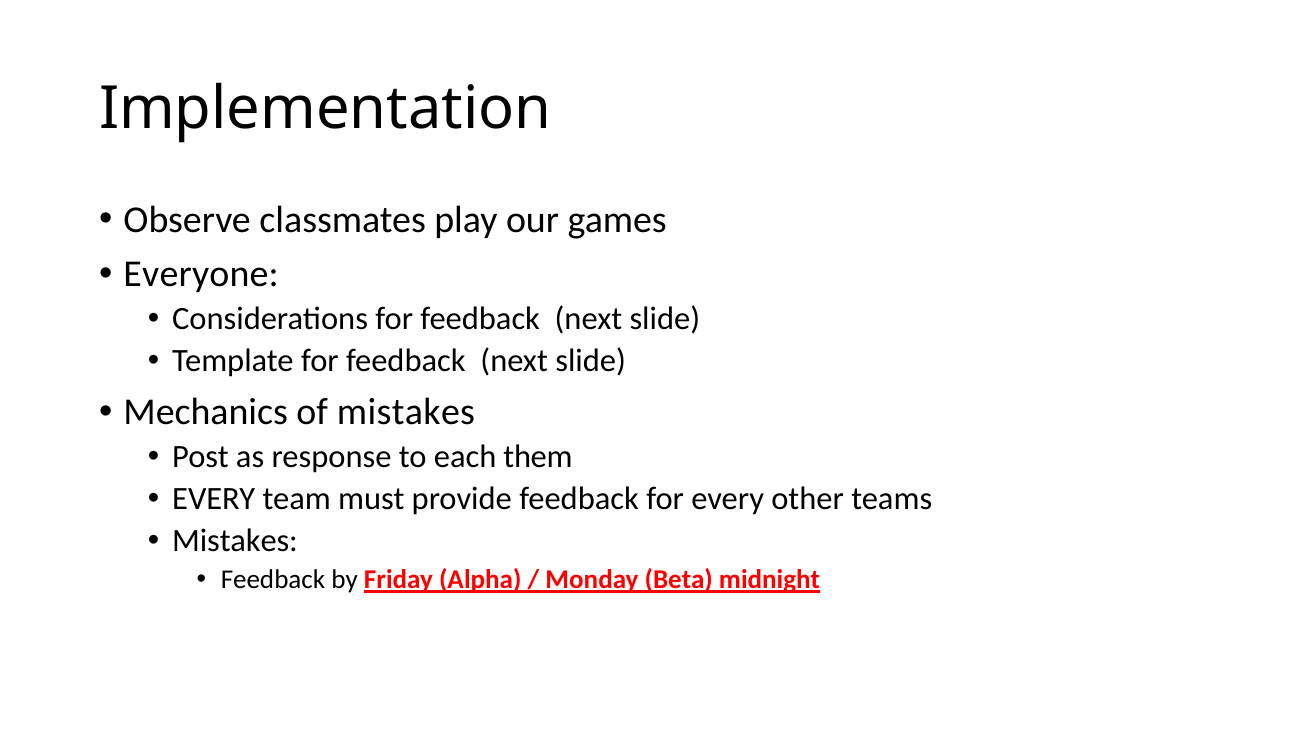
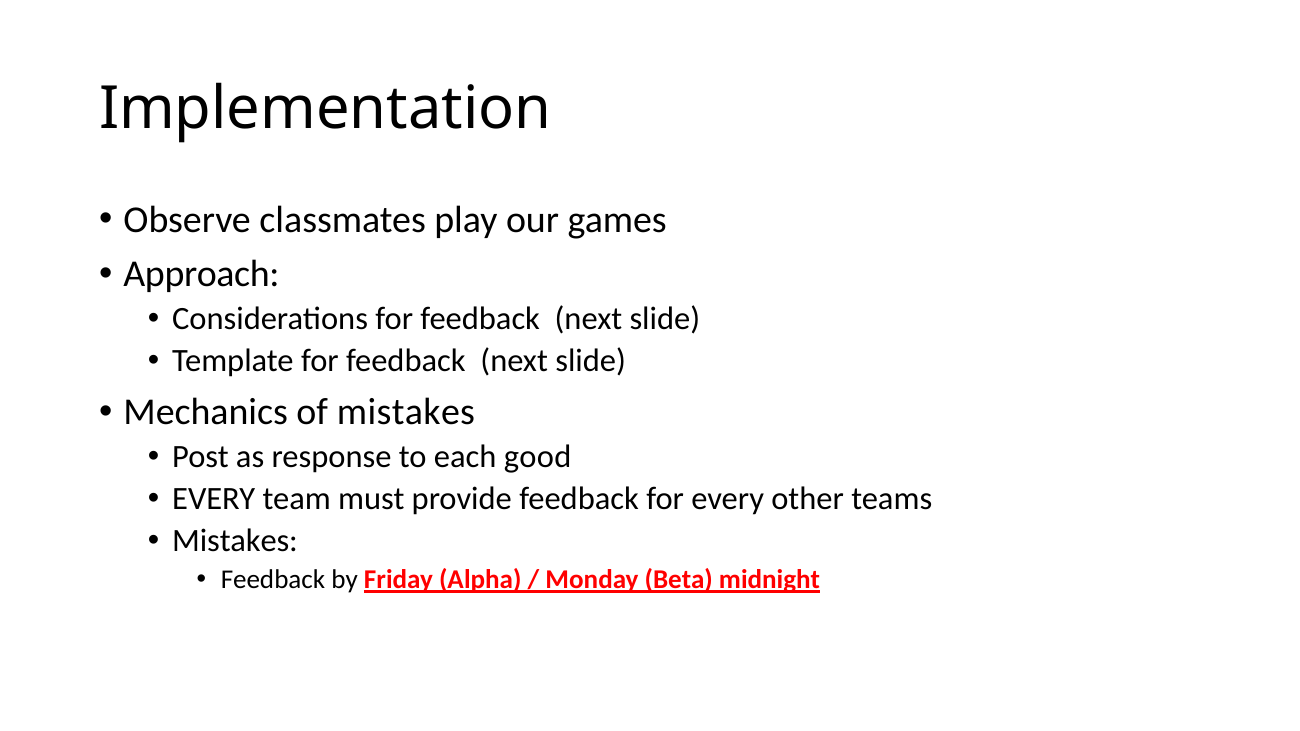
Everyone: Everyone -> Approach
them: them -> good
